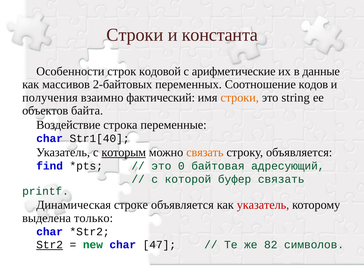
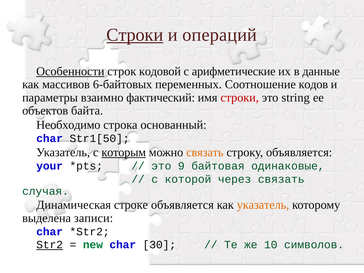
Строки at (135, 35) underline: none -> present
константа: константа -> операций
Особенности underline: none -> present
2-байтовых: 2-байтовых -> 6-байтовых
получения: получения -> параметры
строки at (240, 97) colour: orange -> red
Воздействие: Воздействие -> Необходимо
переменные: переменные -> основанный
Str1[40: Str1[40 -> Str1[50
find: find -> your
0: 0 -> 9
адресующий: адресующий -> одинаковые
буфер: буфер -> через
printf: printf -> случая
указатель at (263, 205) colour: red -> orange
только: только -> записи
47: 47 -> 30
82: 82 -> 10
